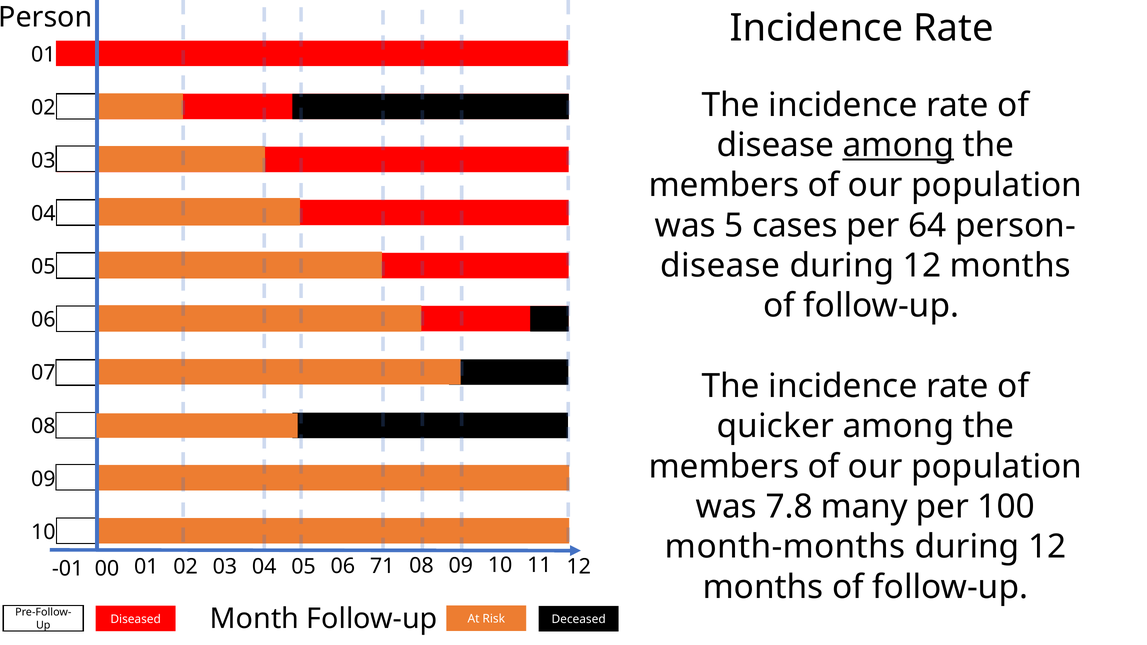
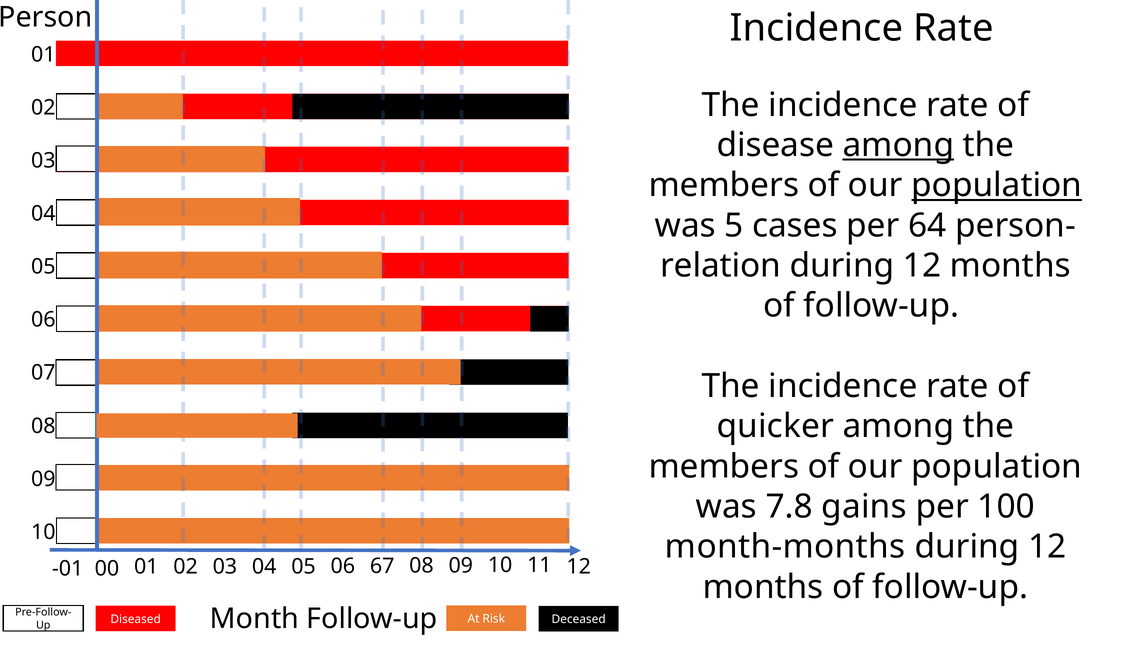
population at (997, 185) underline: none -> present
disease at (720, 266): disease -> relation
many: many -> gains
71: 71 -> 67
